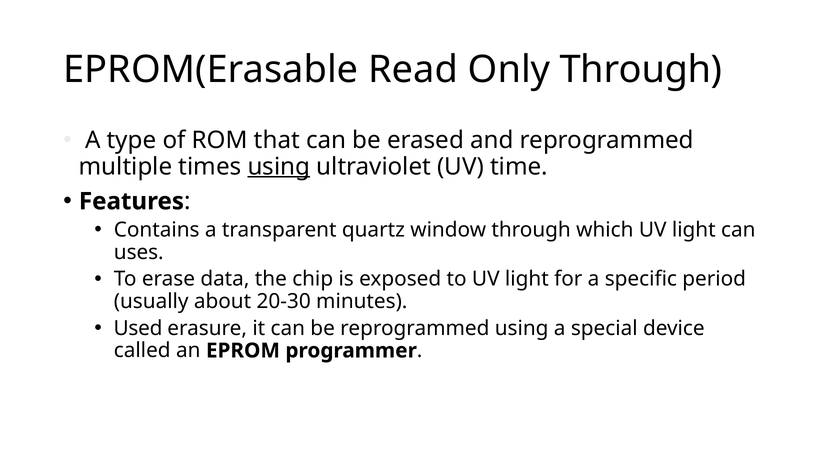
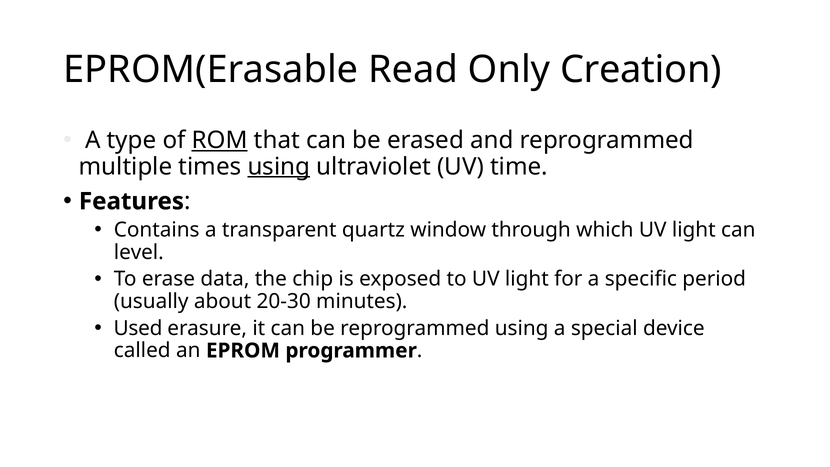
Only Through: Through -> Creation
ROM underline: none -> present
uses: uses -> level
